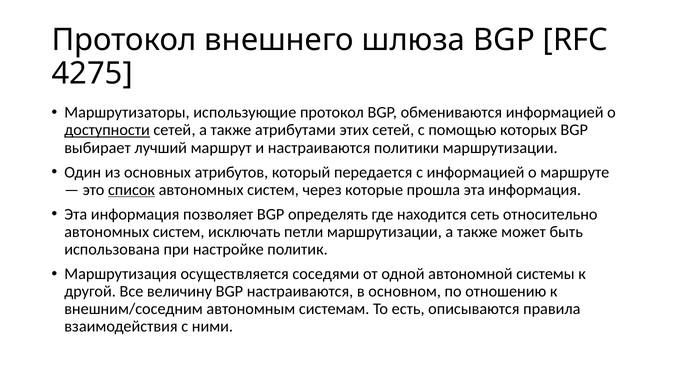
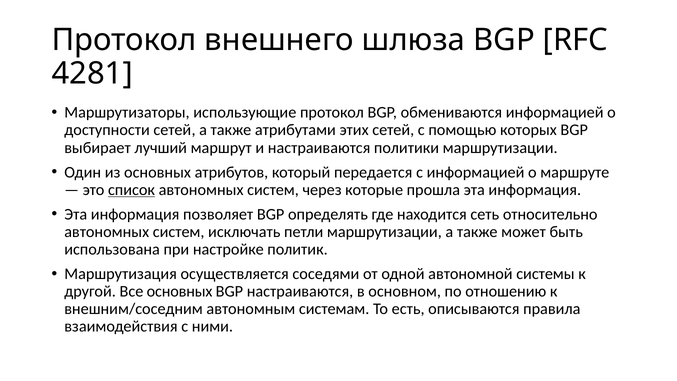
4275: 4275 -> 4281
доступности underline: present -> none
Все величину: величину -> основных
